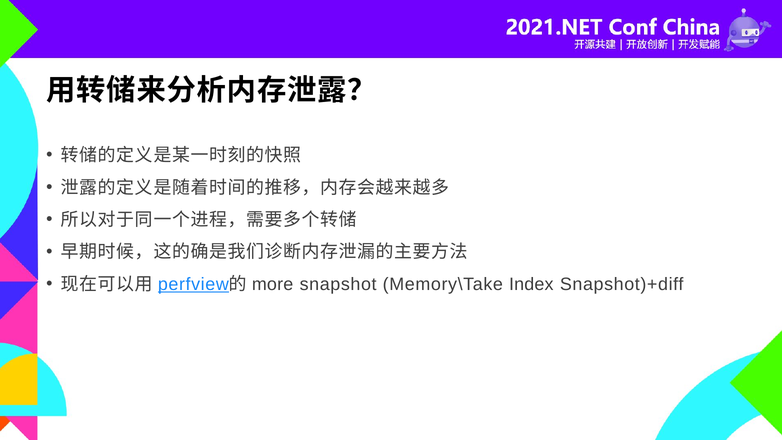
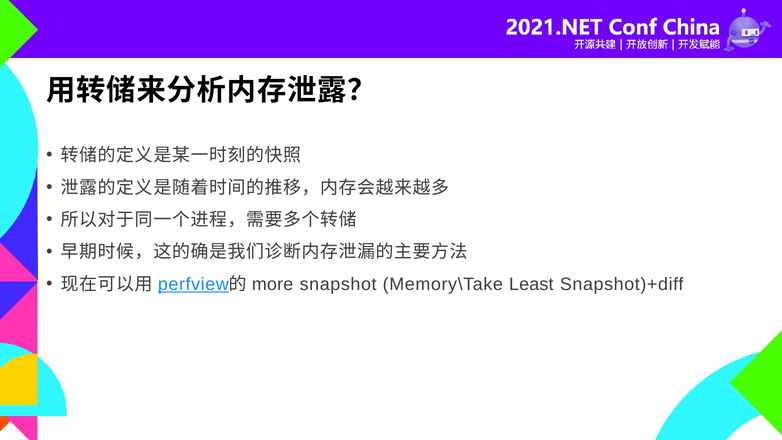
Index: Index -> Least
